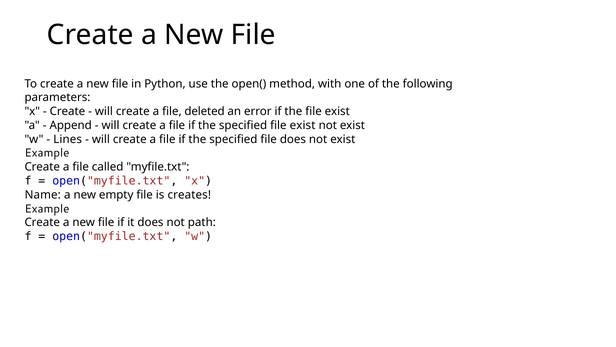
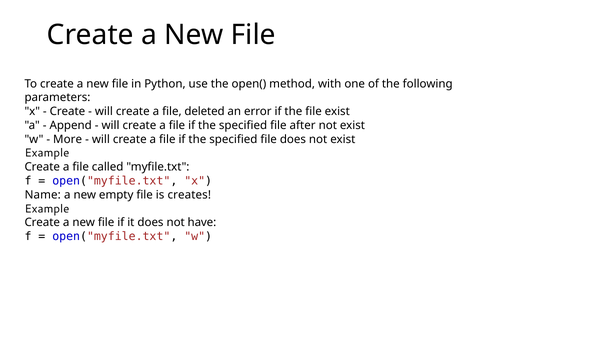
specified file exist: exist -> after
Lines: Lines -> More
path: path -> have
